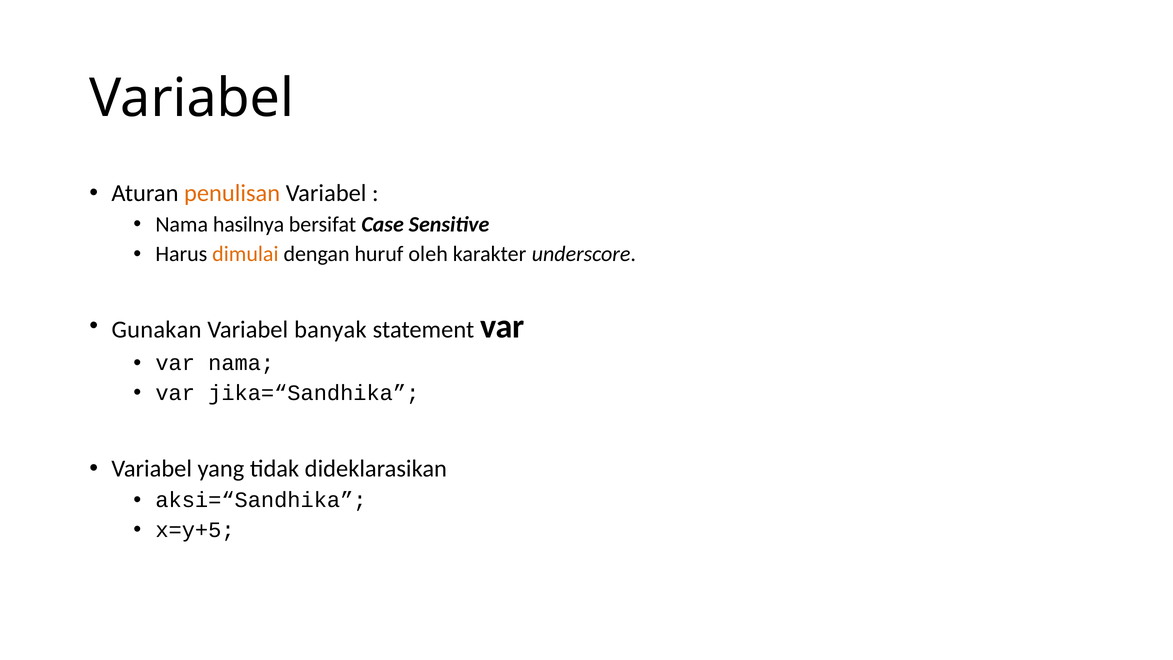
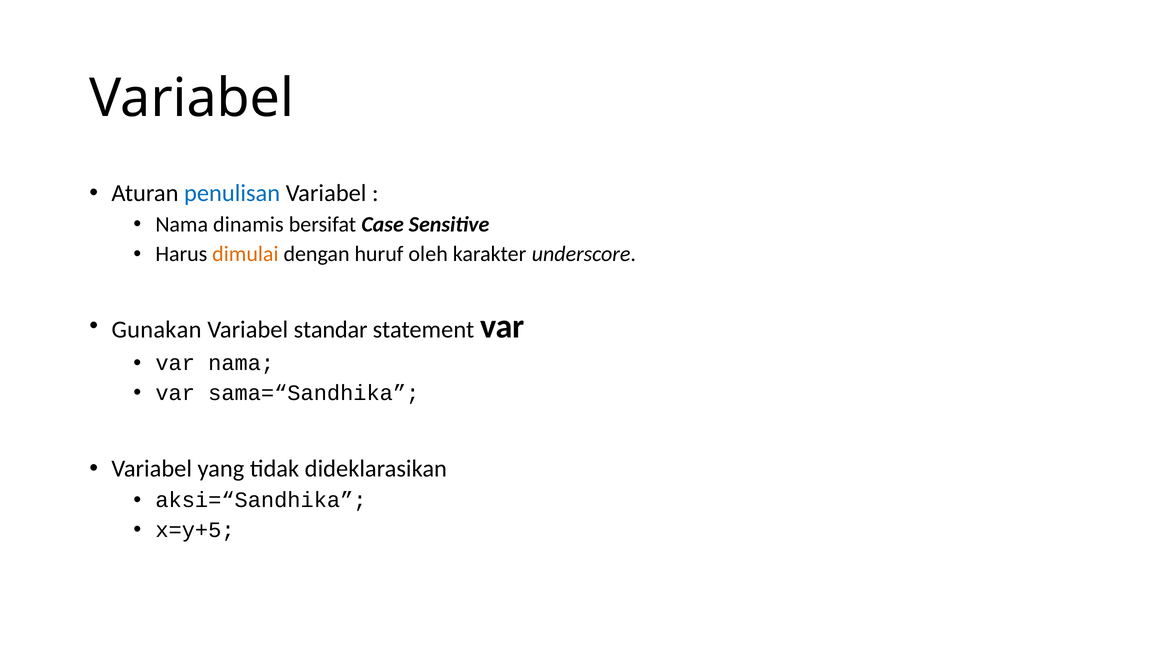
penulisan colour: orange -> blue
hasilnya: hasilnya -> dinamis
banyak: banyak -> standar
jika=“Sandhika: jika=“Sandhika -> sama=“Sandhika
